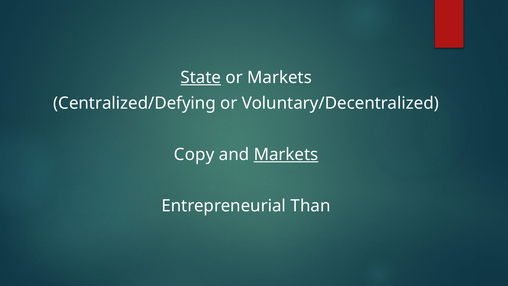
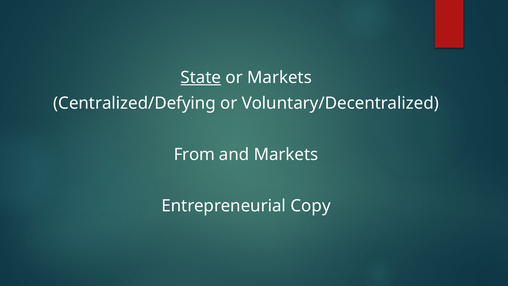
Copy: Copy -> From
Markets at (286, 154) underline: present -> none
Than: Than -> Copy
